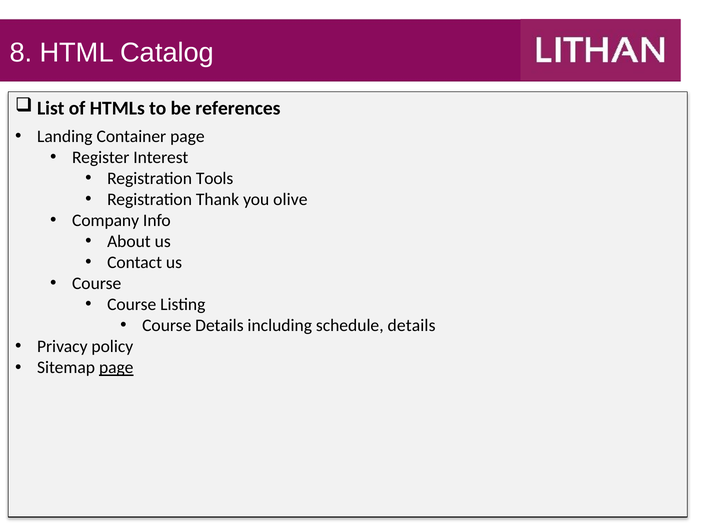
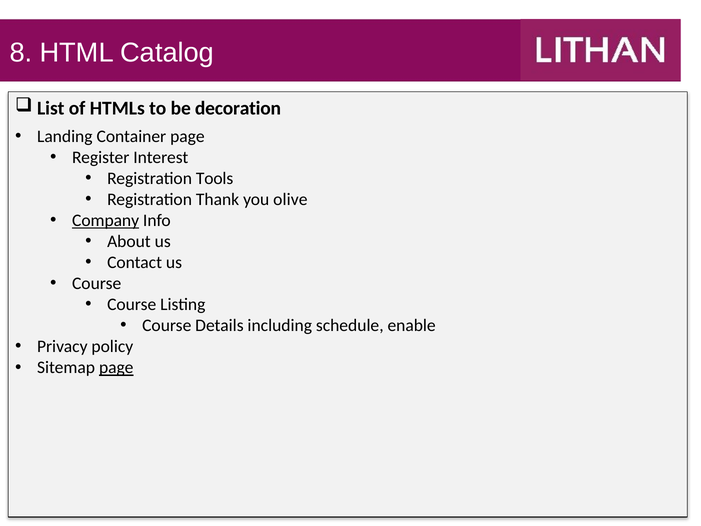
references: references -> decoration
Company underline: none -> present
schedule details: details -> enable
